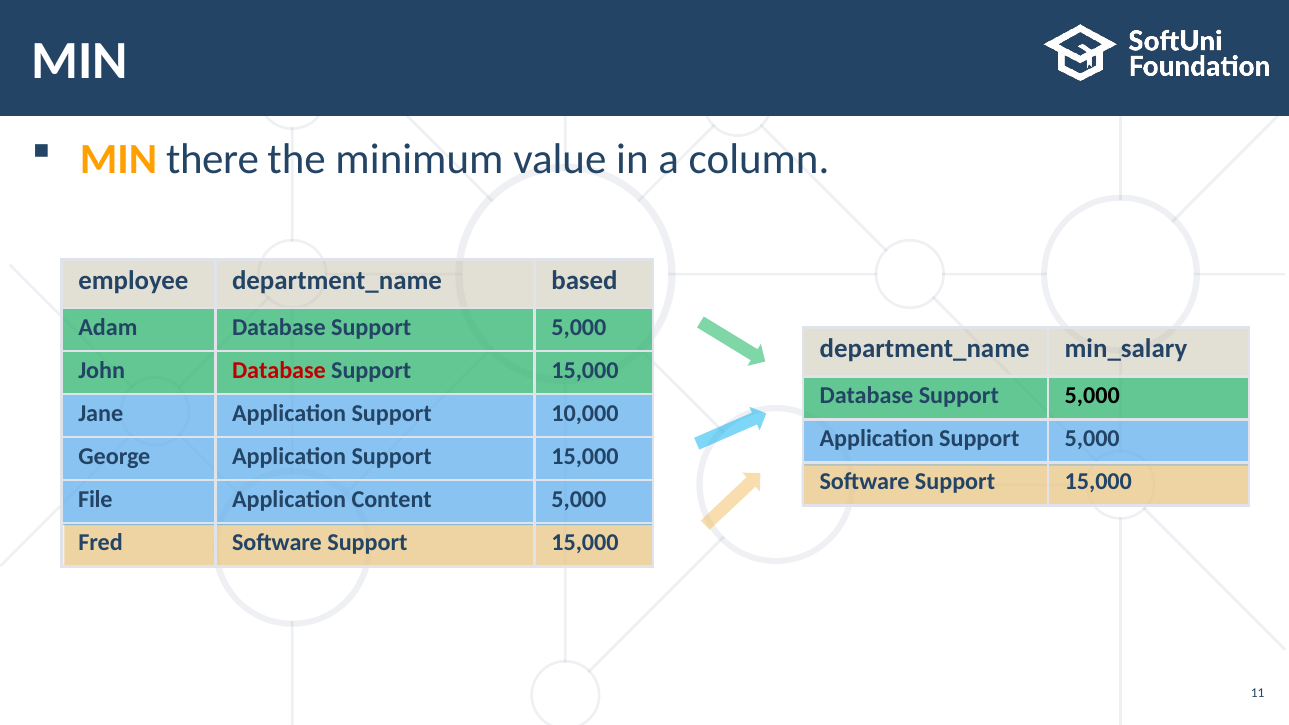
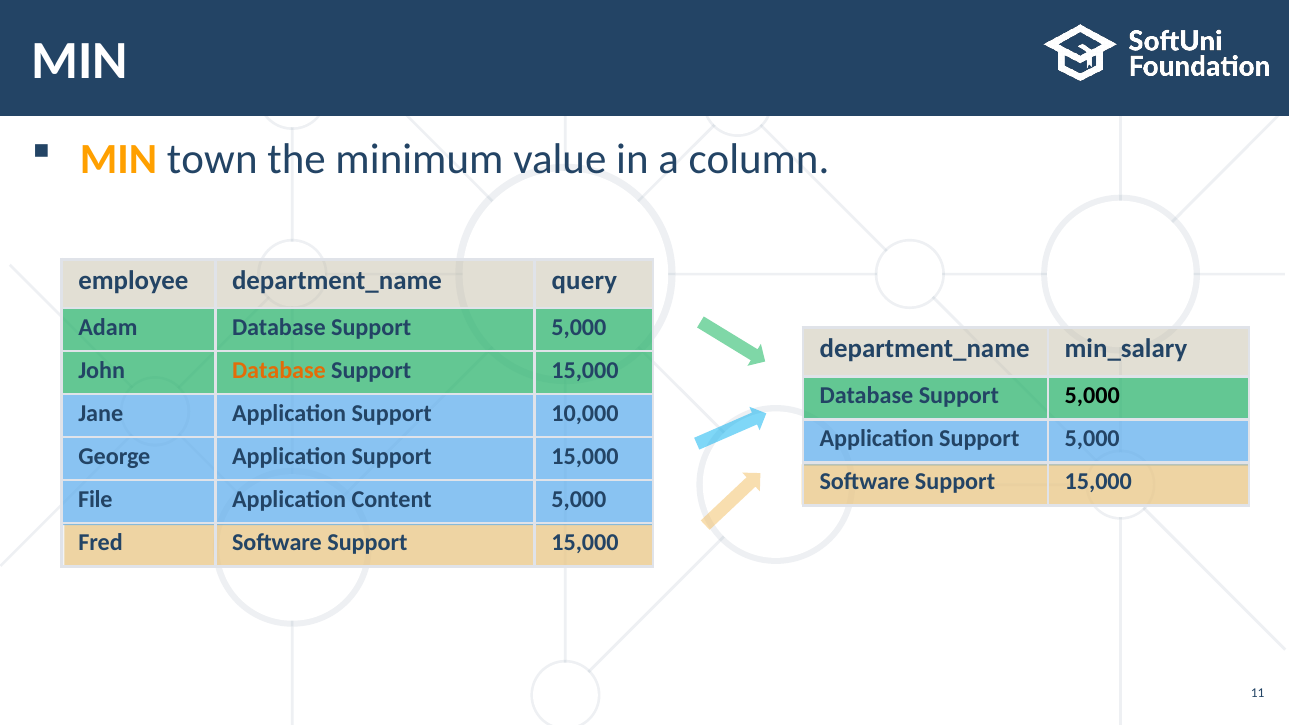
there: there -> town
based: based -> query
Database at (279, 370) colour: red -> orange
